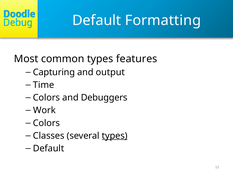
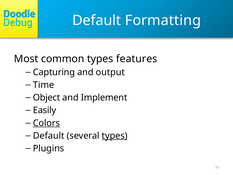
Colors at (46, 97): Colors -> Object
Debuggers: Debuggers -> Implement
Work: Work -> Easily
Colors at (46, 123) underline: none -> present
Classes at (49, 135): Classes -> Default
Default at (49, 148): Default -> Plugins
